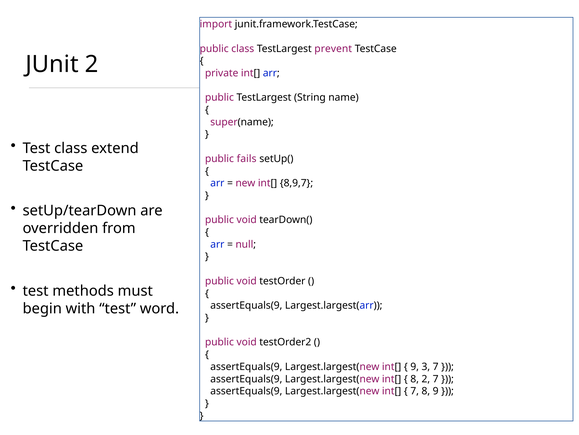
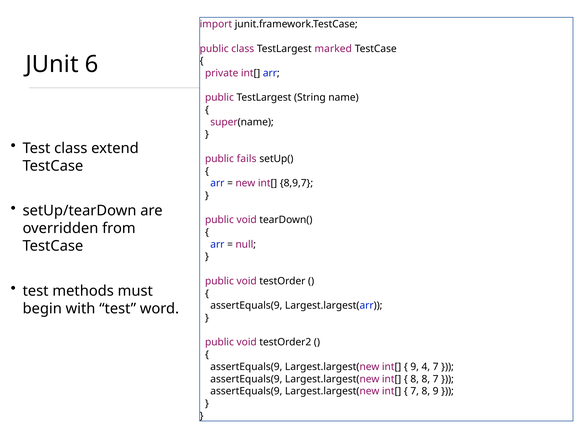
prevent: prevent -> marked
JUnit 2: 2 -> 6
3: 3 -> 4
8 2: 2 -> 8
